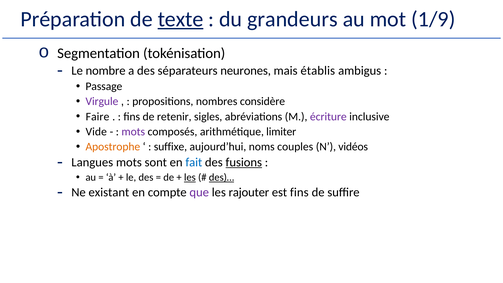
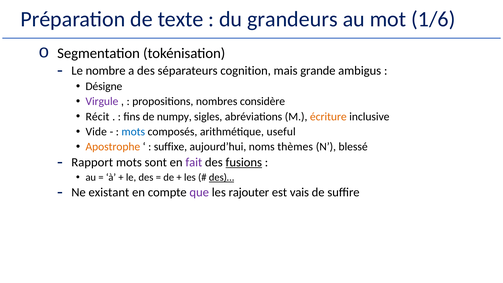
texte underline: present -> none
1/9: 1/9 -> 1/6
neurones: neurones -> cognition
établis: établis -> grande
Passage: Passage -> Désigne
Faire: Faire -> Récit
retenir: retenir -> numpy
écriture colour: purple -> orange
mots at (133, 132) colour: purple -> blue
limiter: limiter -> useful
couples: couples -> thèmes
vidéos: vidéos -> blessé
Langues: Langues -> Rapport
fait colour: blue -> purple
les at (190, 177) underline: present -> none
est fins: fins -> vais
